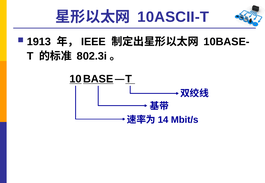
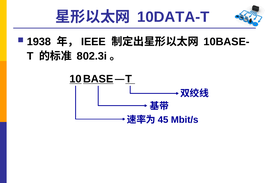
10ASCII-T: 10ASCII-T -> 10DATA-T
1913: 1913 -> 1938
14: 14 -> 45
